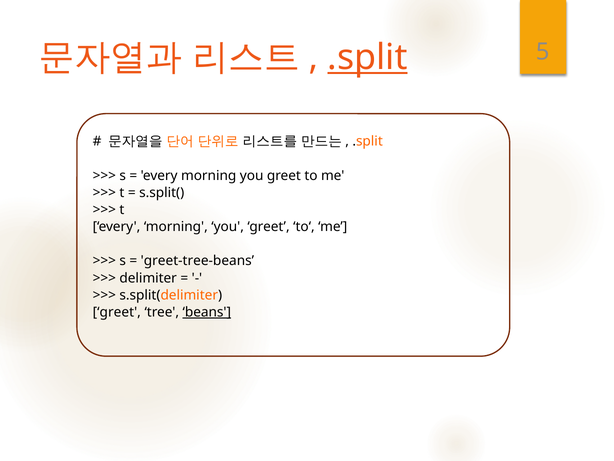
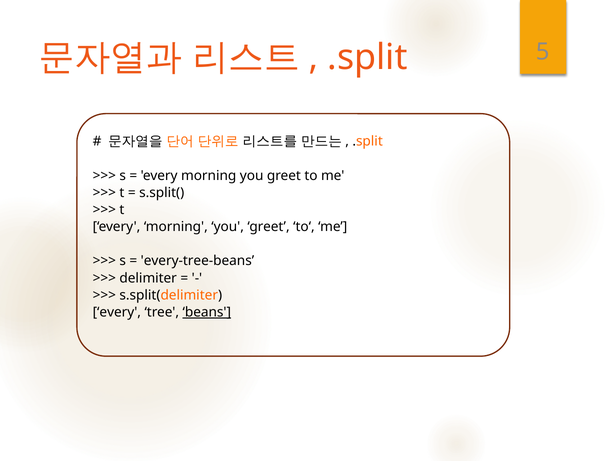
.split at (368, 57) underline: present -> none
greet-tree-beans: greet-tree-beans -> every-tree-beans
greet at (117, 312): greet -> every
